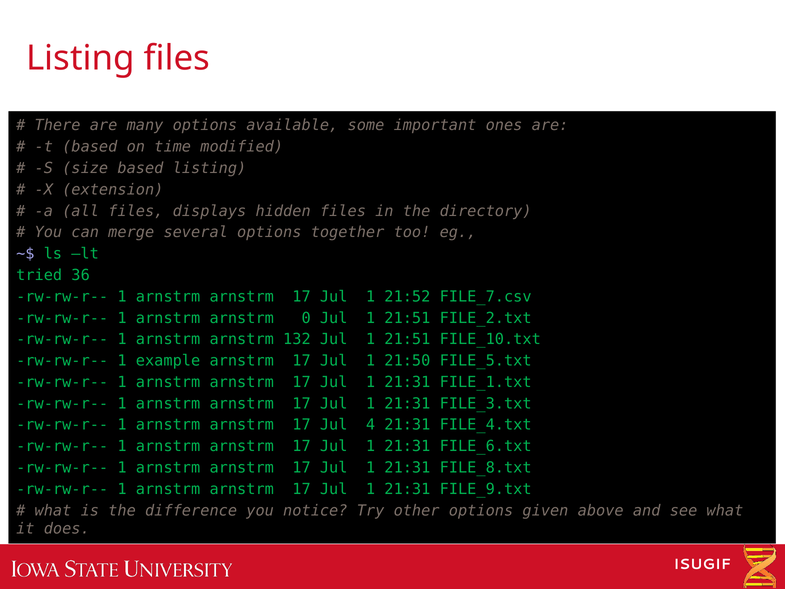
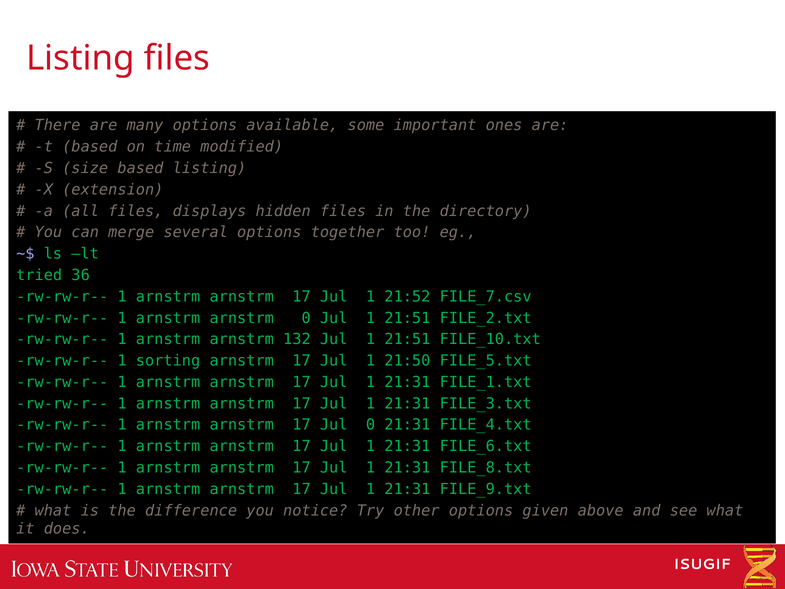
example: example -> sorting
Jul 4: 4 -> 0
